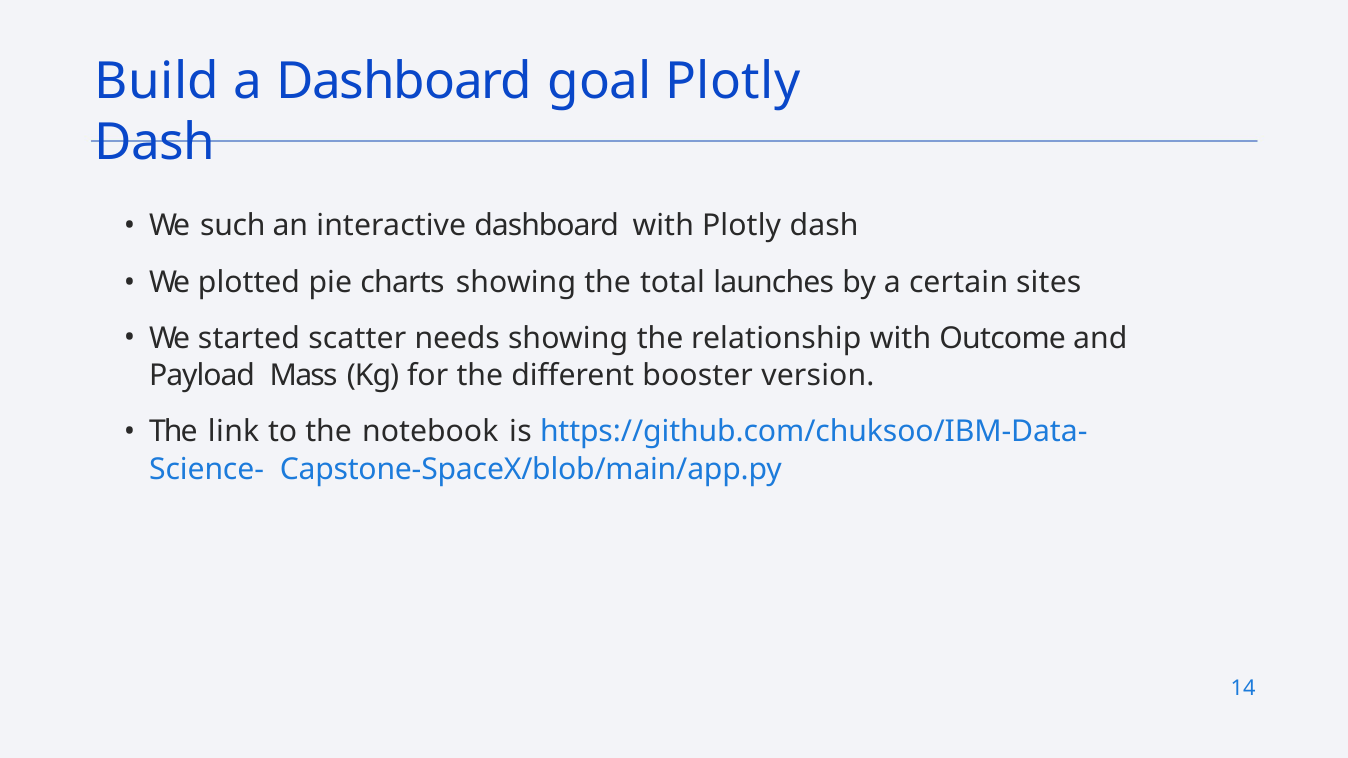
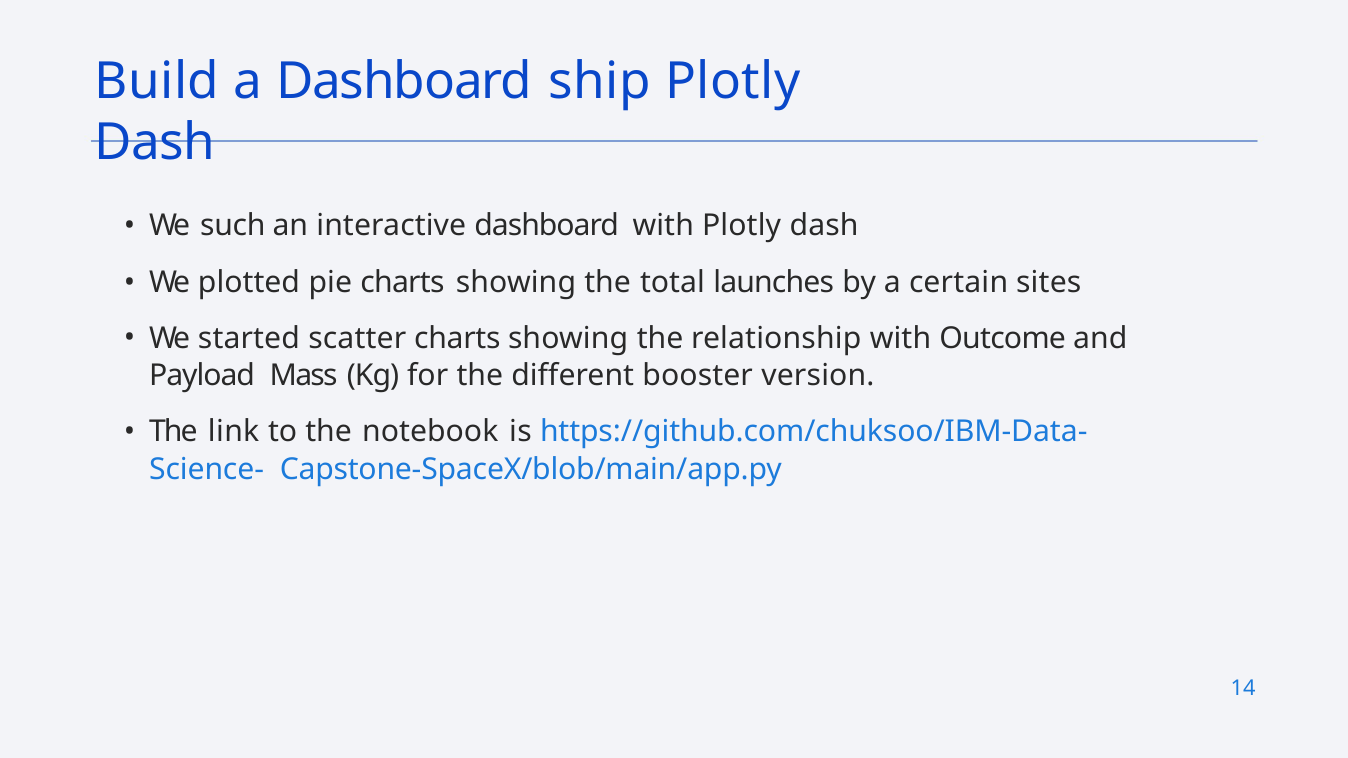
goal: goal -> ship
scatter needs: needs -> charts
